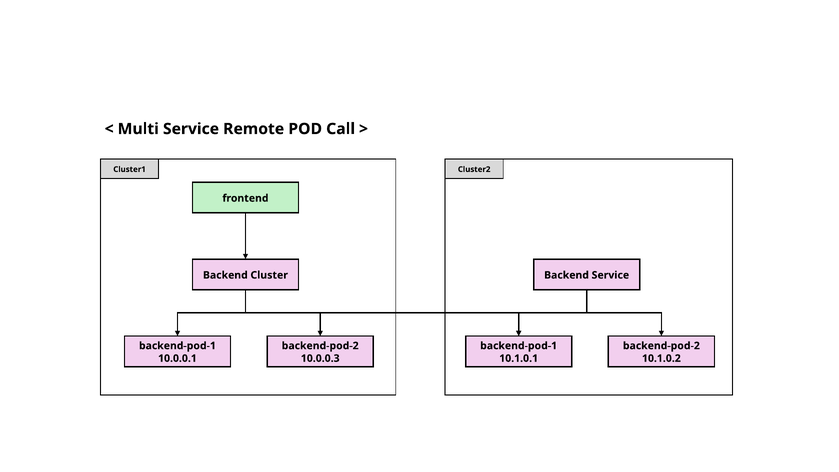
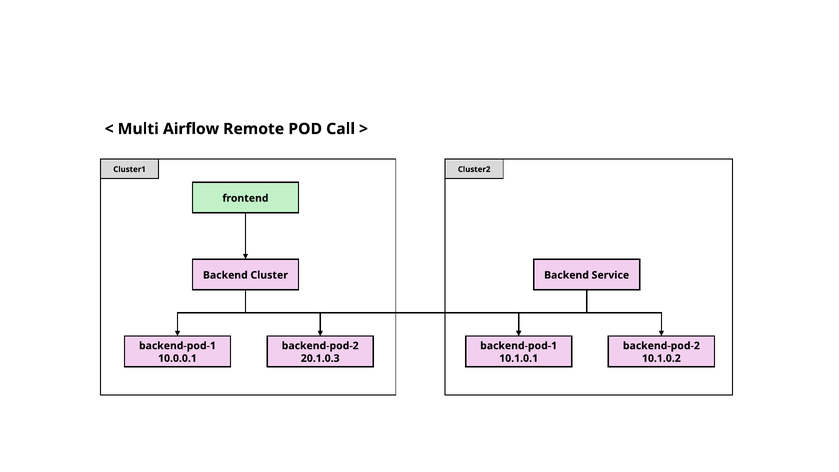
Multi Service: Service -> Airflow
10.0.0.3: 10.0.0.3 -> 20.1.0.3
